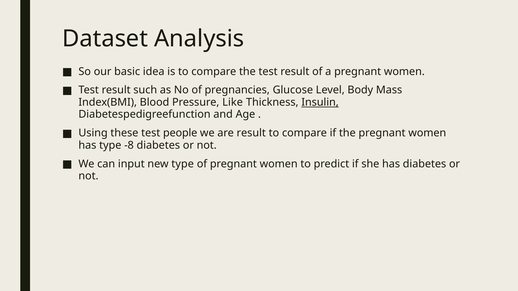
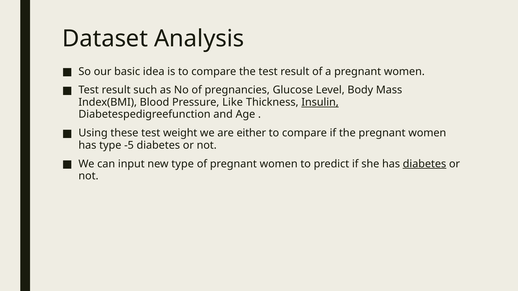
people: people -> weight
are result: result -> either
-8: -8 -> -5
diabetes at (425, 164) underline: none -> present
